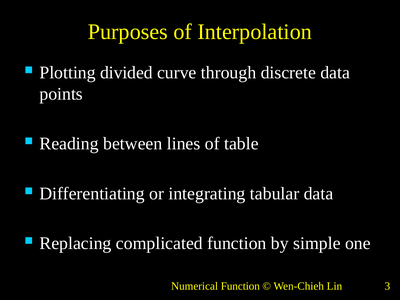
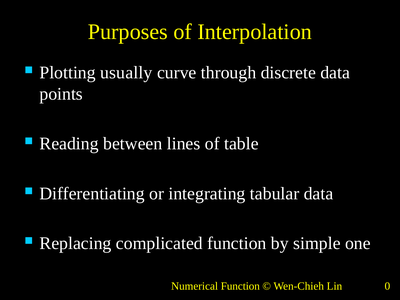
divided: divided -> usually
3: 3 -> 0
